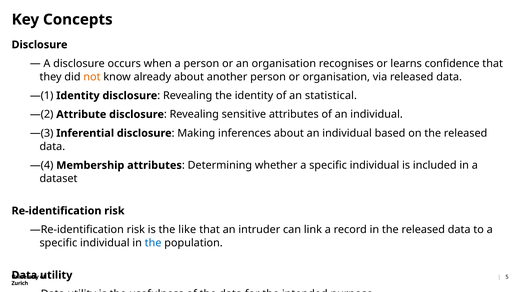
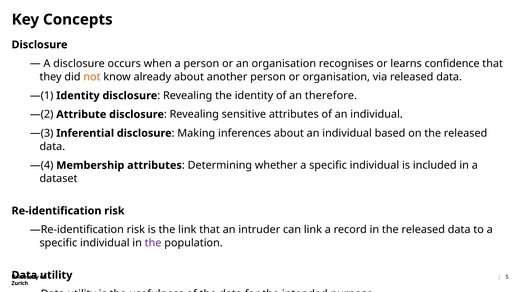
statistical: statistical -> therefore
the like: like -> link
the at (153, 243) colour: blue -> purple
